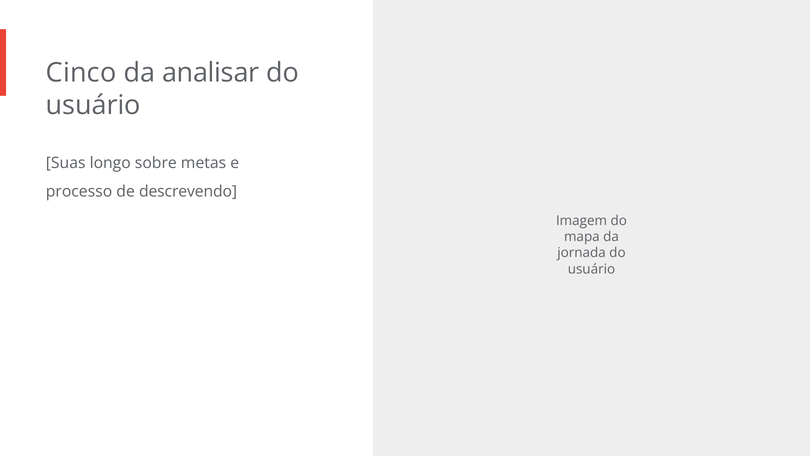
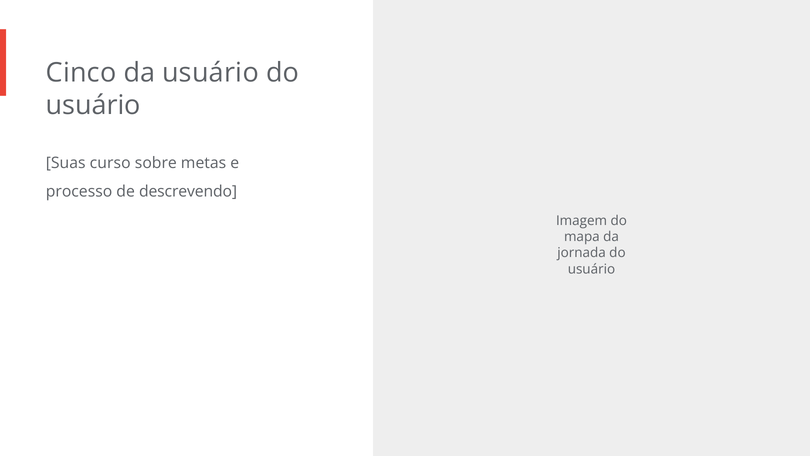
da analisar: analisar -> usuário
longo: longo -> curso
